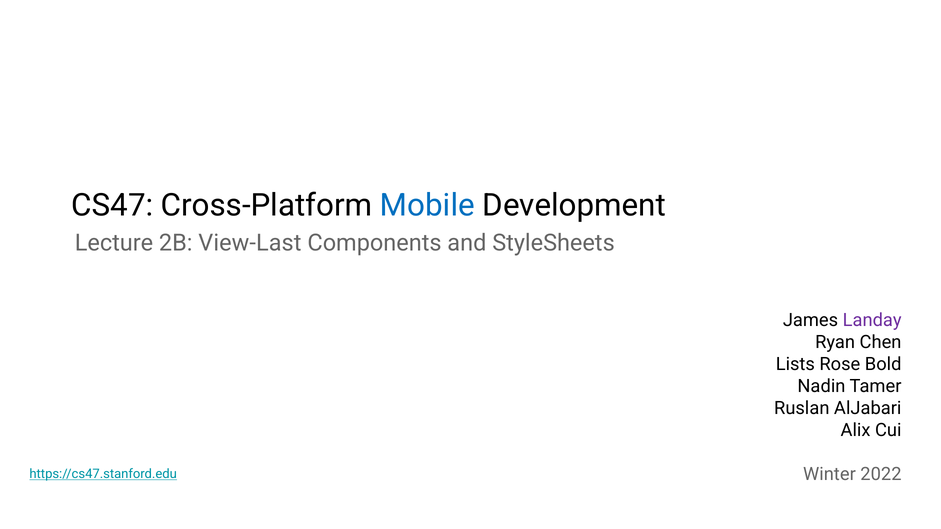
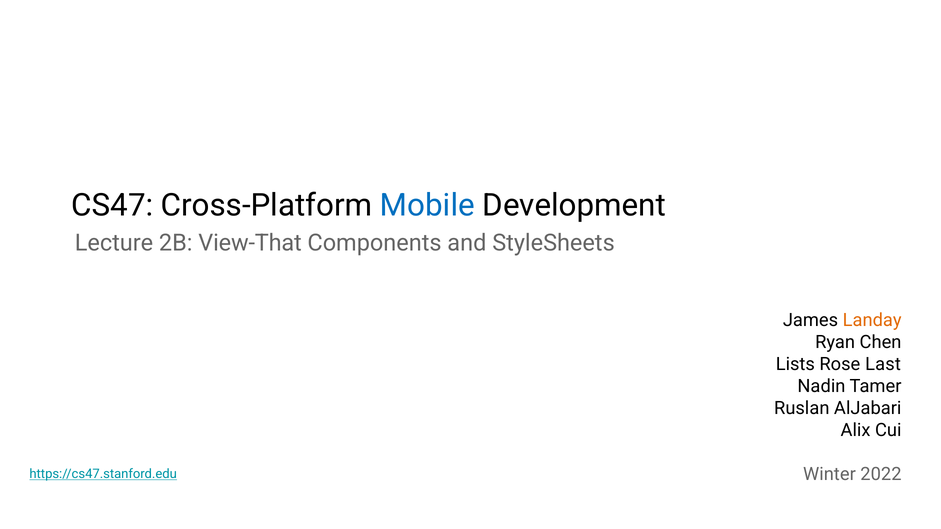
View-Last: View-Last -> View-That
Landay colour: purple -> orange
Bold: Bold -> Last
